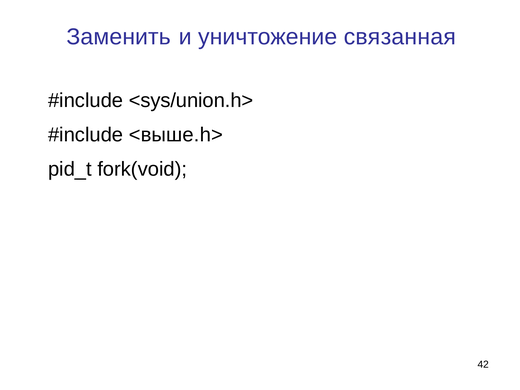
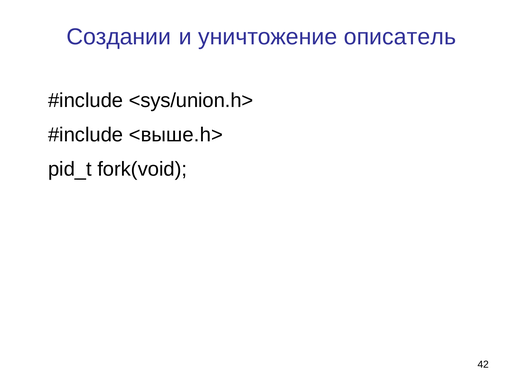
Заменить: Заменить -> Создании
связанная: связанная -> описатель
